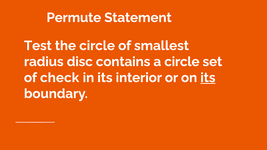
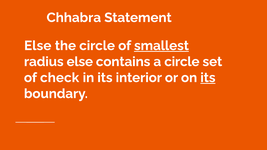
Permute: Permute -> Chhabra
Test at (38, 46): Test -> Else
smallest underline: none -> present
radius disc: disc -> else
